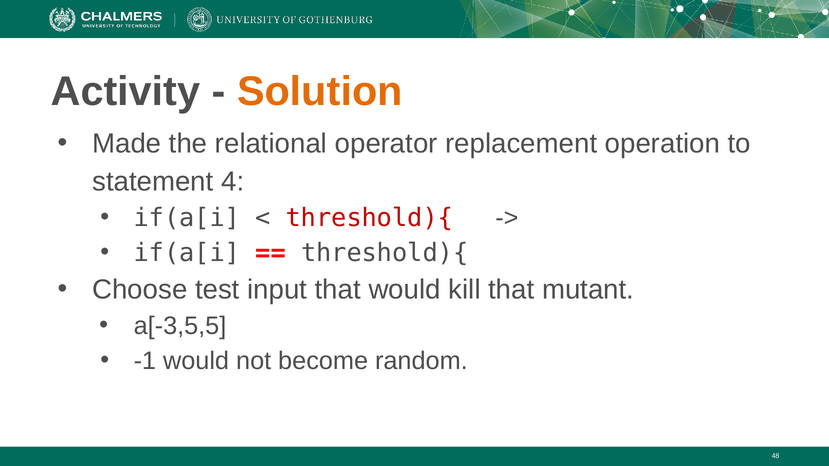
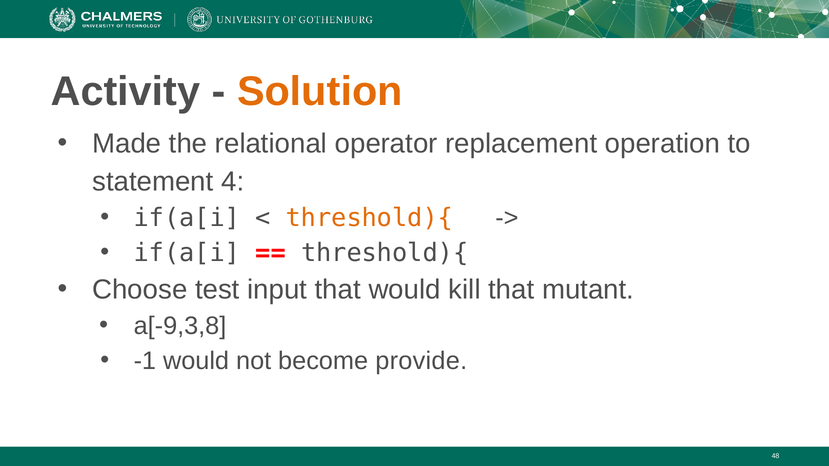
threshold){ at (369, 218) colour: red -> orange
a[-3,5,5: a[-3,5,5 -> a[-9,3,8
random: random -> provide
